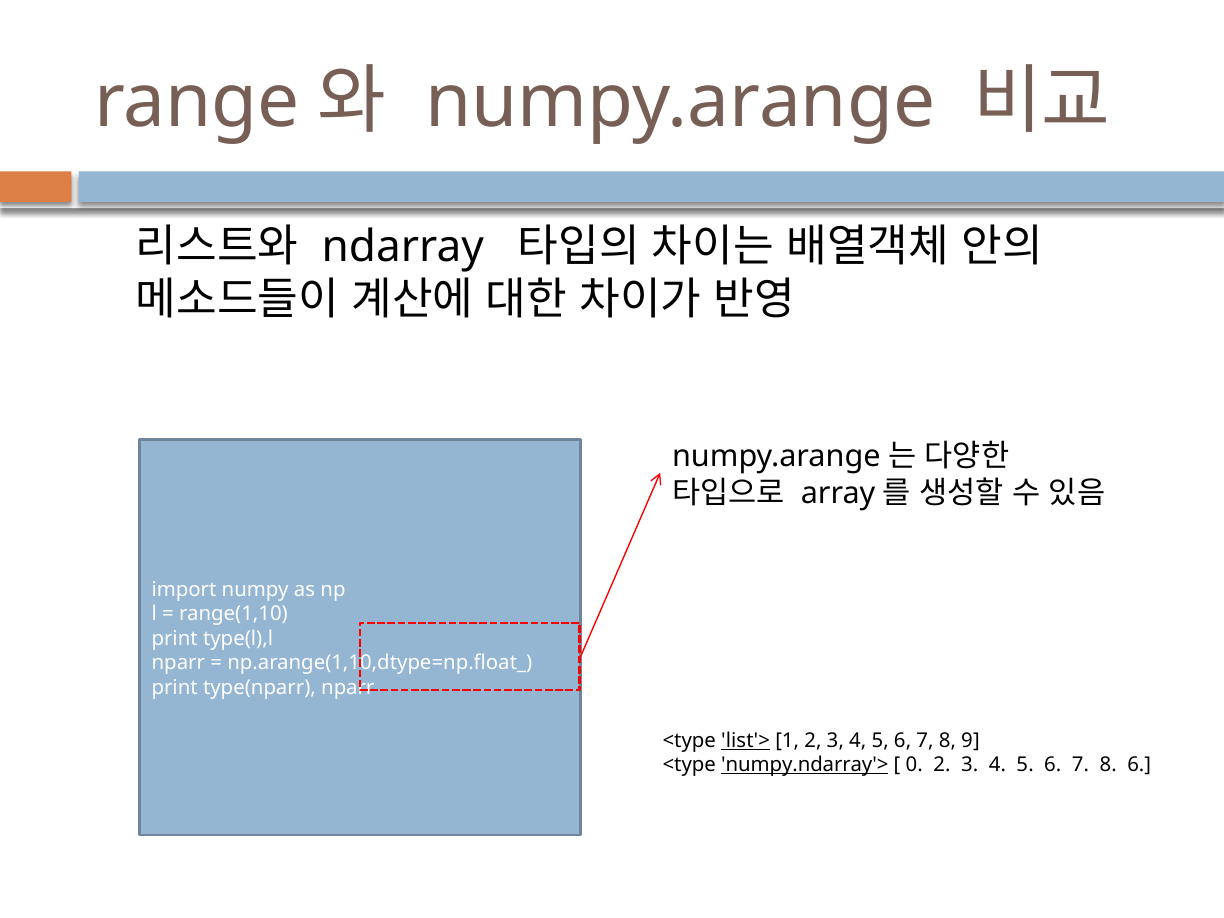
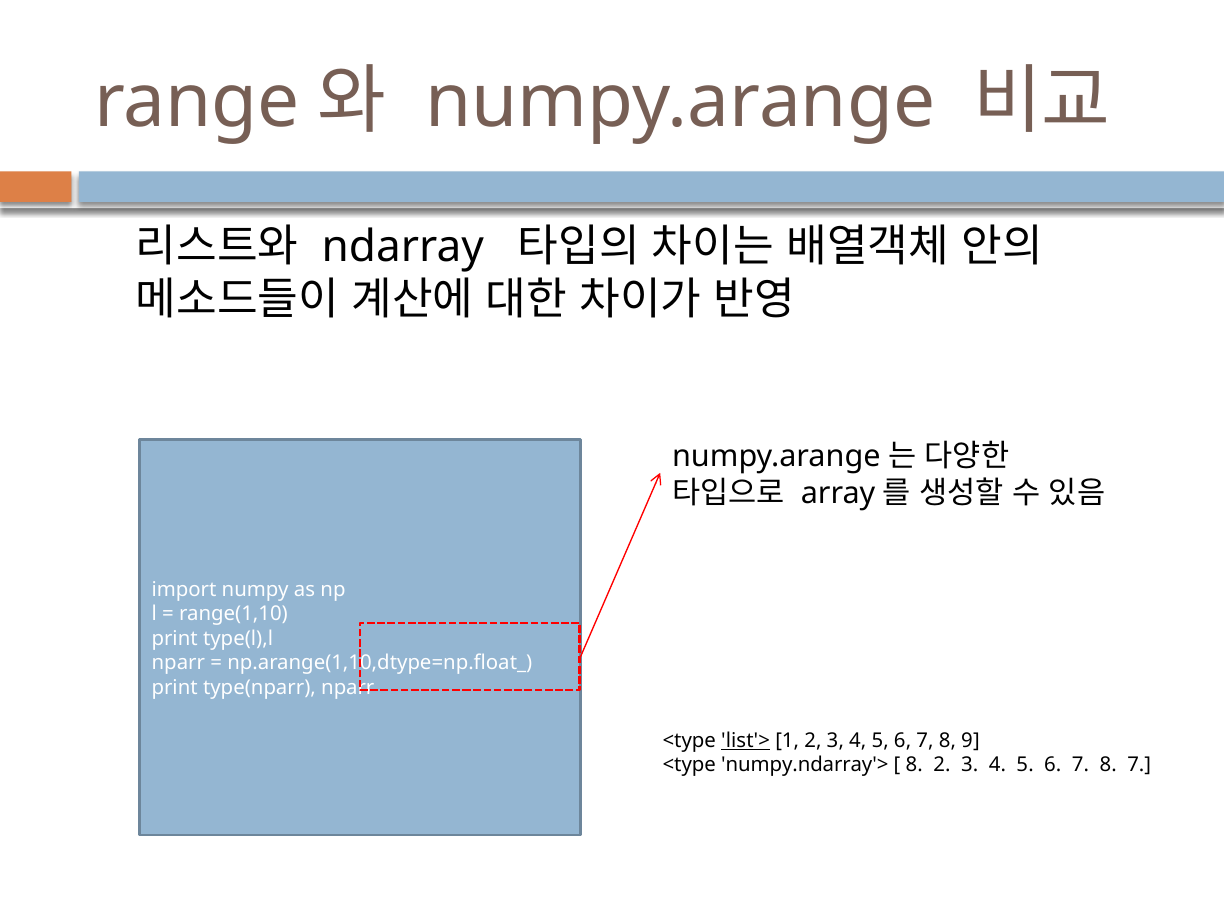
numpy.ndarray'> underline: present -> none
0 at (914, 765): 0 -> 8
8 6: 6 -> 7
